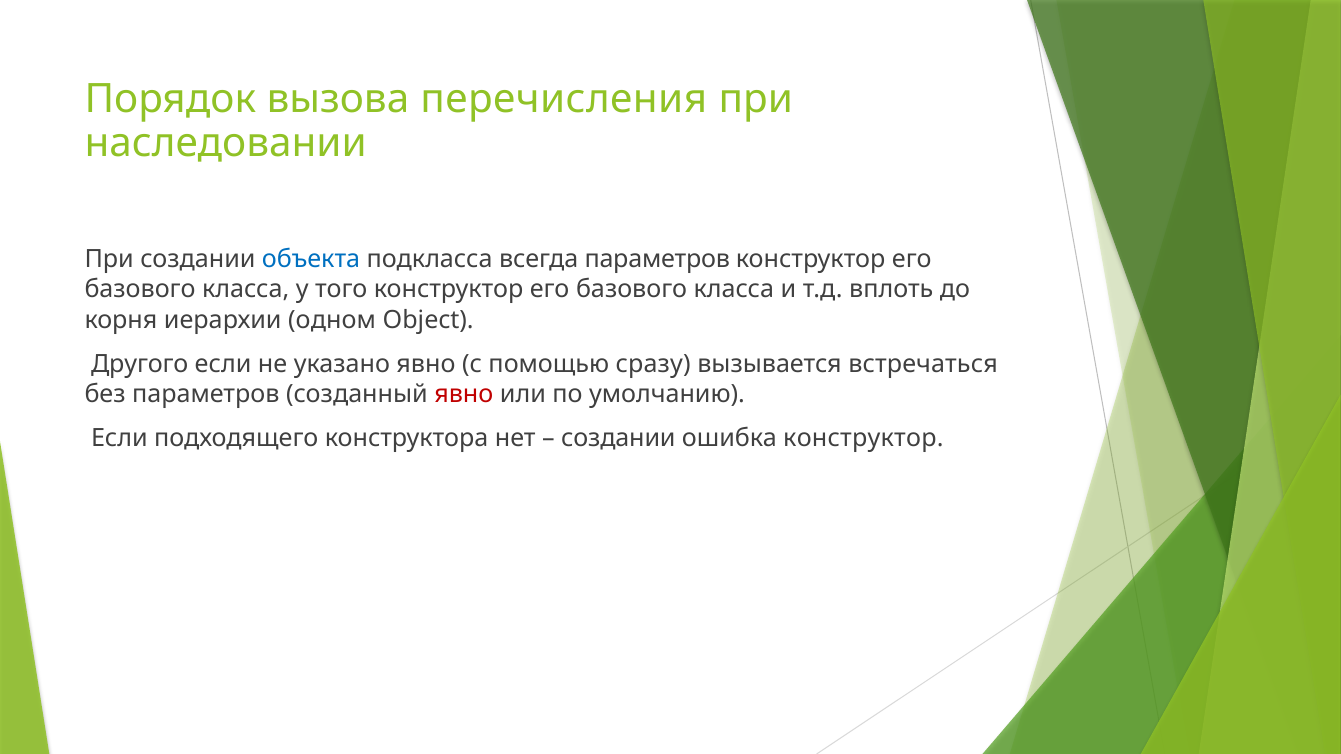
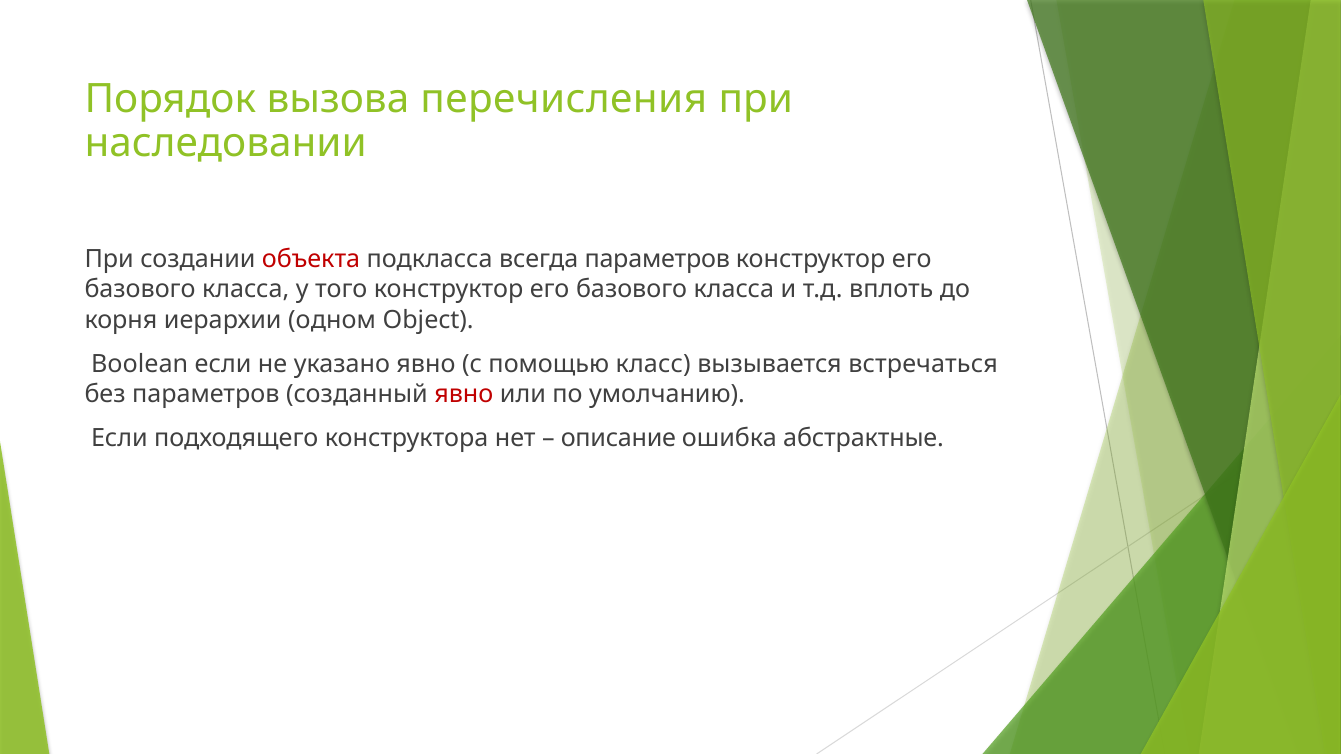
объекта colour: blue -> red
Другого: Другого -> Boolean
сразу: сразу -> класс
создании at (618, 438): создании -> описание
ошибка конструктор: конструктор -> абстрактные
